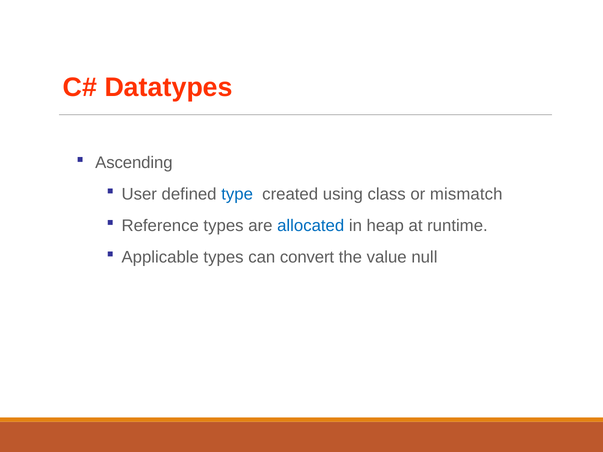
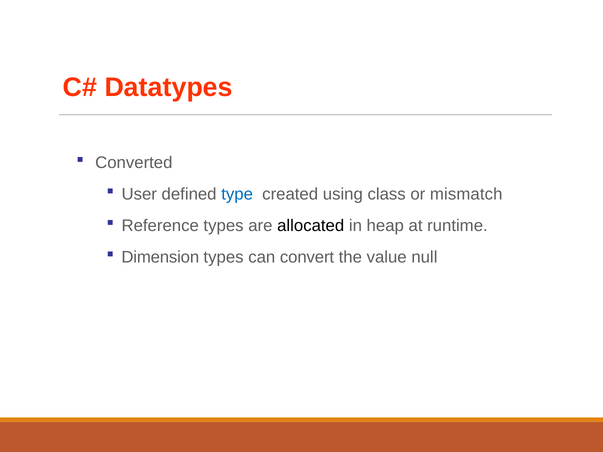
Ascending: Ascending -> Converted
allocated colour: blue -> black
Applicable: Applicable -> Dimension
